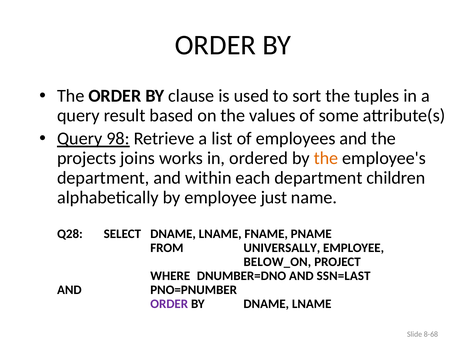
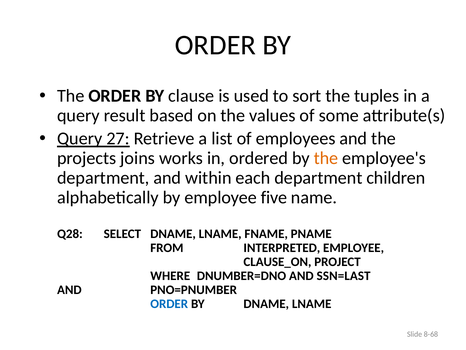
98: 98 -> 27
just: just -> five
UNIVERSALLY: UNIVERSALLY -> INTERPRETED
BELOW_ON: BELOW_ON -> CLAUSE_ON
ORDER at (169, 303) colour: purple -> blue
